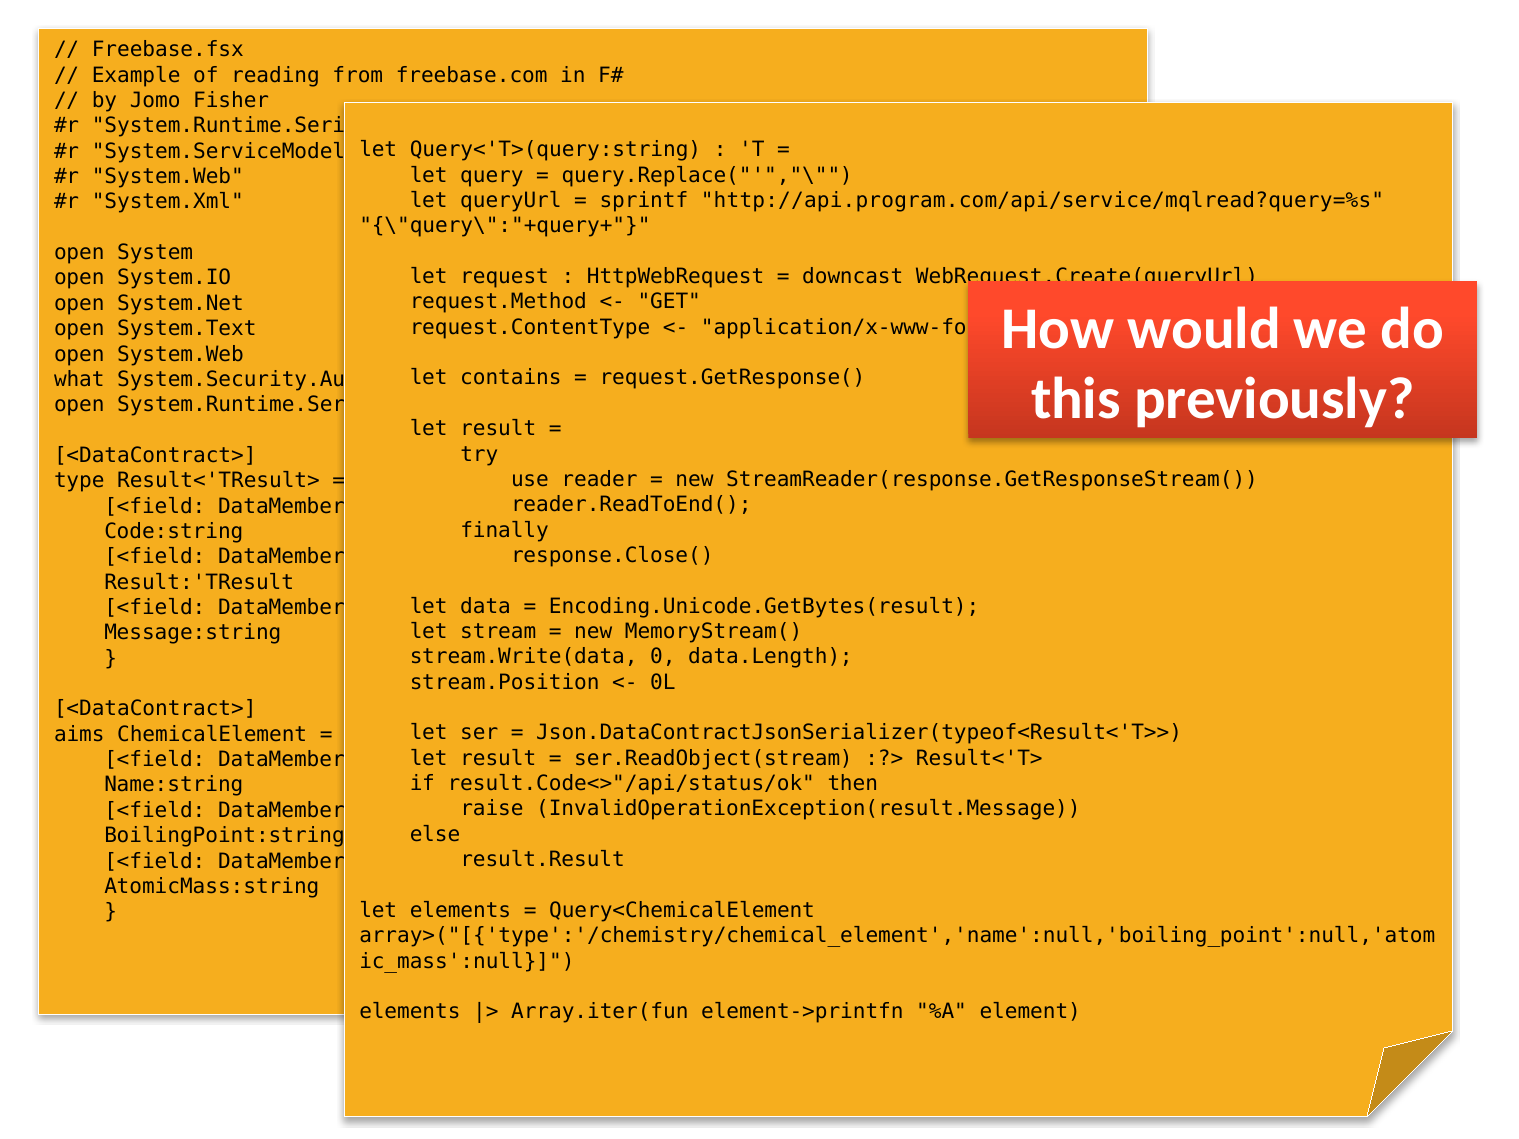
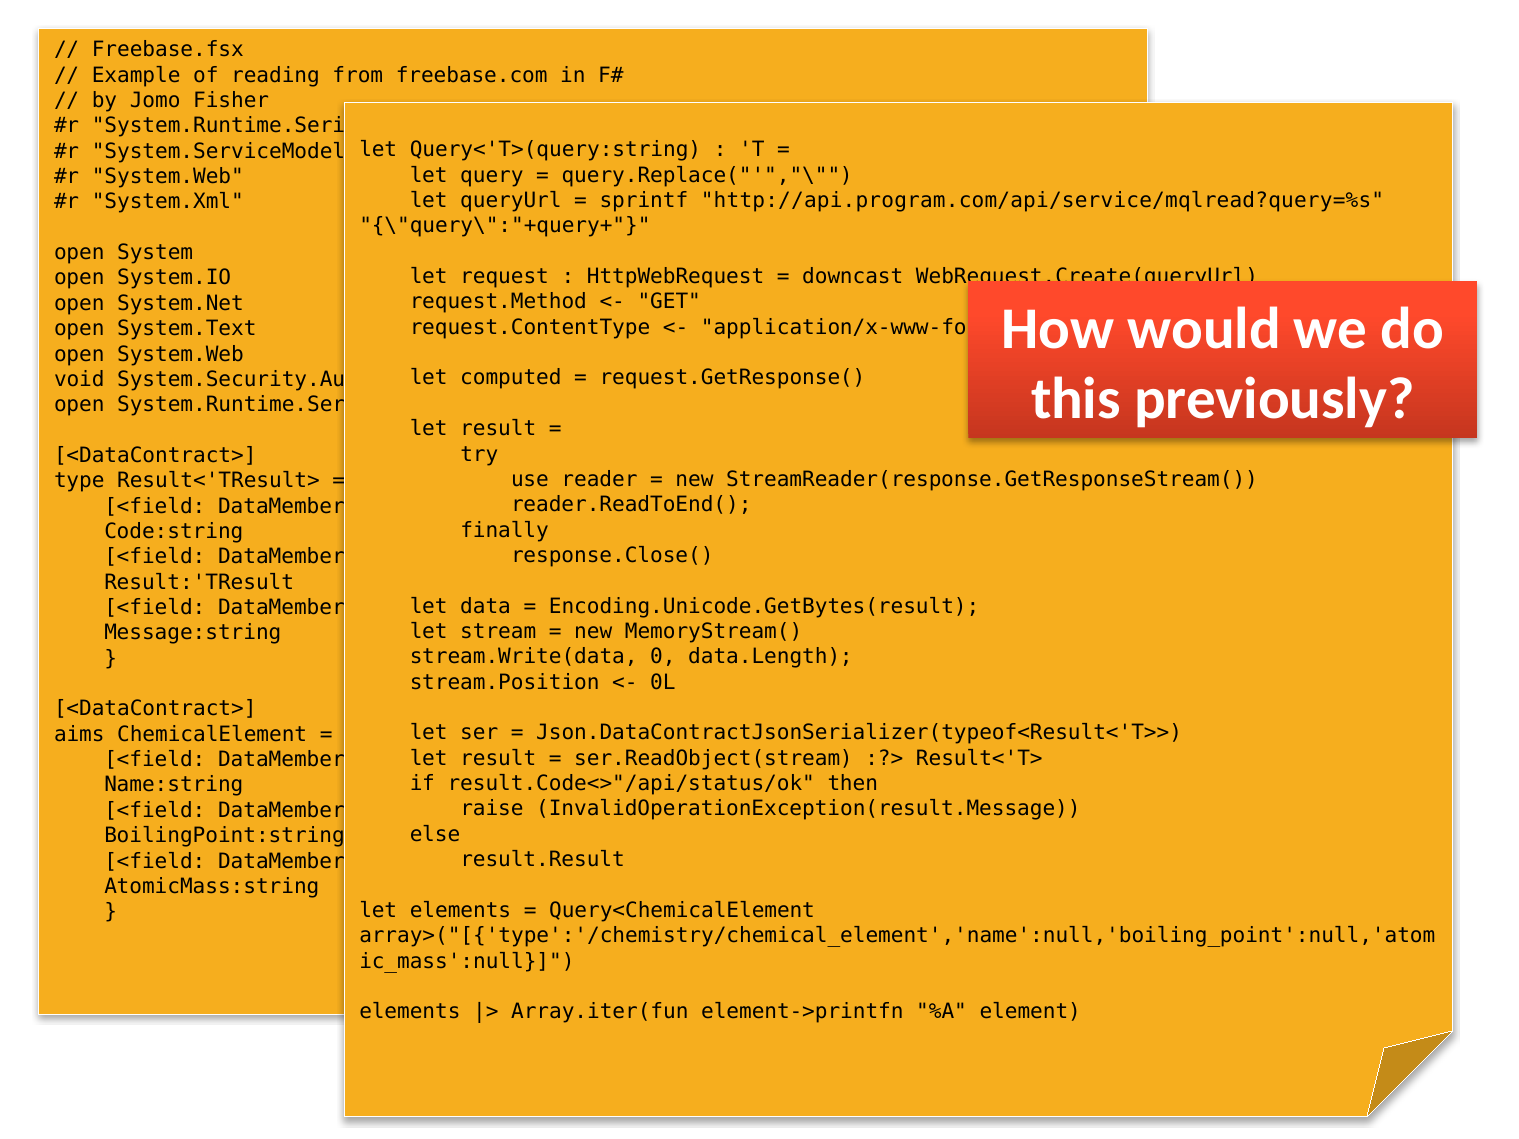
contains: contains -> computed
what: what -> void
